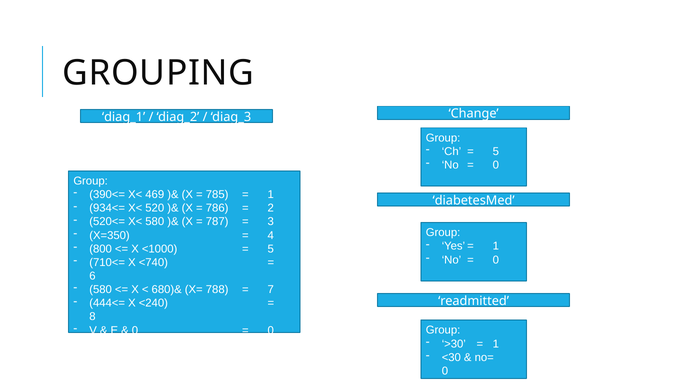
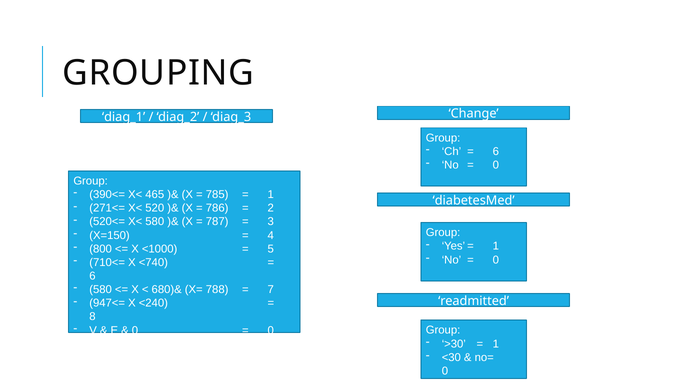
5 at (496, 151): 5 -> 6
469: 469 -> 465
934<=: 934<= -> 271<=
X=350: X=350 -> X=150
444<=: 444<= -> 947<=
